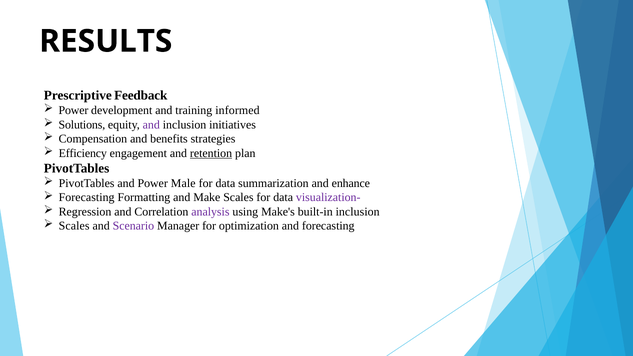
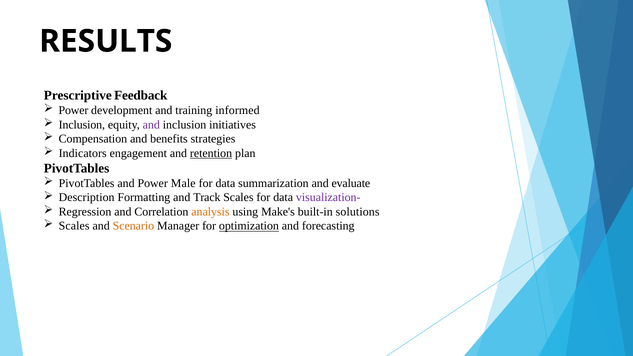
Solutions at (82, 125): Solutions -> Inclusion
Efficiency: Efficiency -> Indicators
enhance: enhance -> evaluate
Forecasting at (87, 198): Forecasting -> Description
Make: Make -> Track
analysis colour: purple -> orange
built-in inclusion: inclusion -> solutions
Scenario colour: purple -> orange
optimization underline: none -> present
